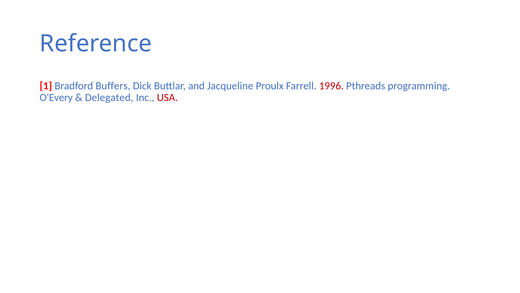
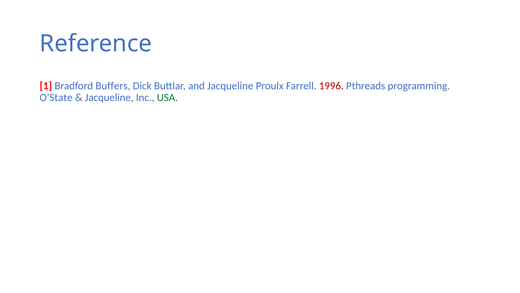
O'Every: O'Every -> O'State
Delegated at (109, 97): Delegated -> Jacqueline
USA colour: red -> green
